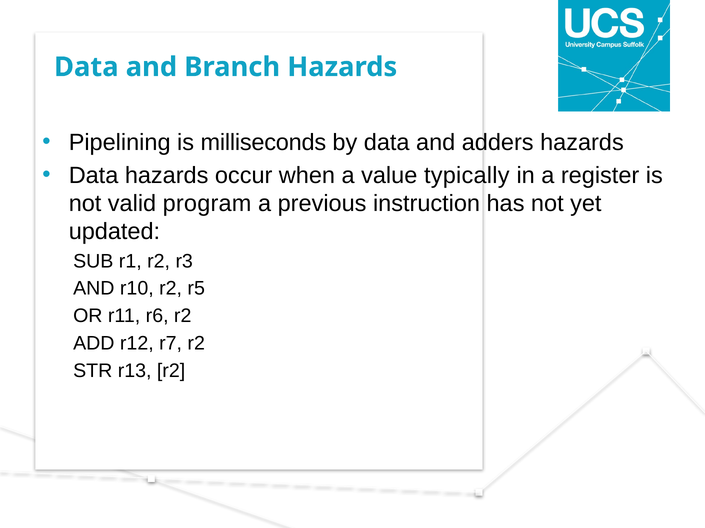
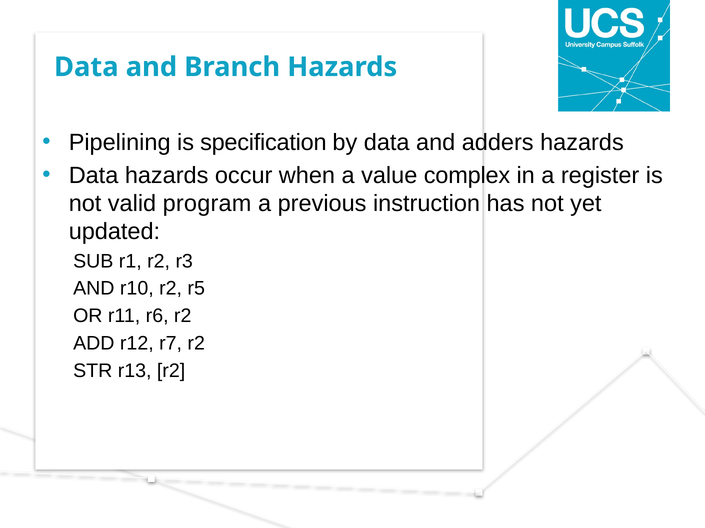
milliseconds: milliseconds -> specification
typically: typically -> complex
